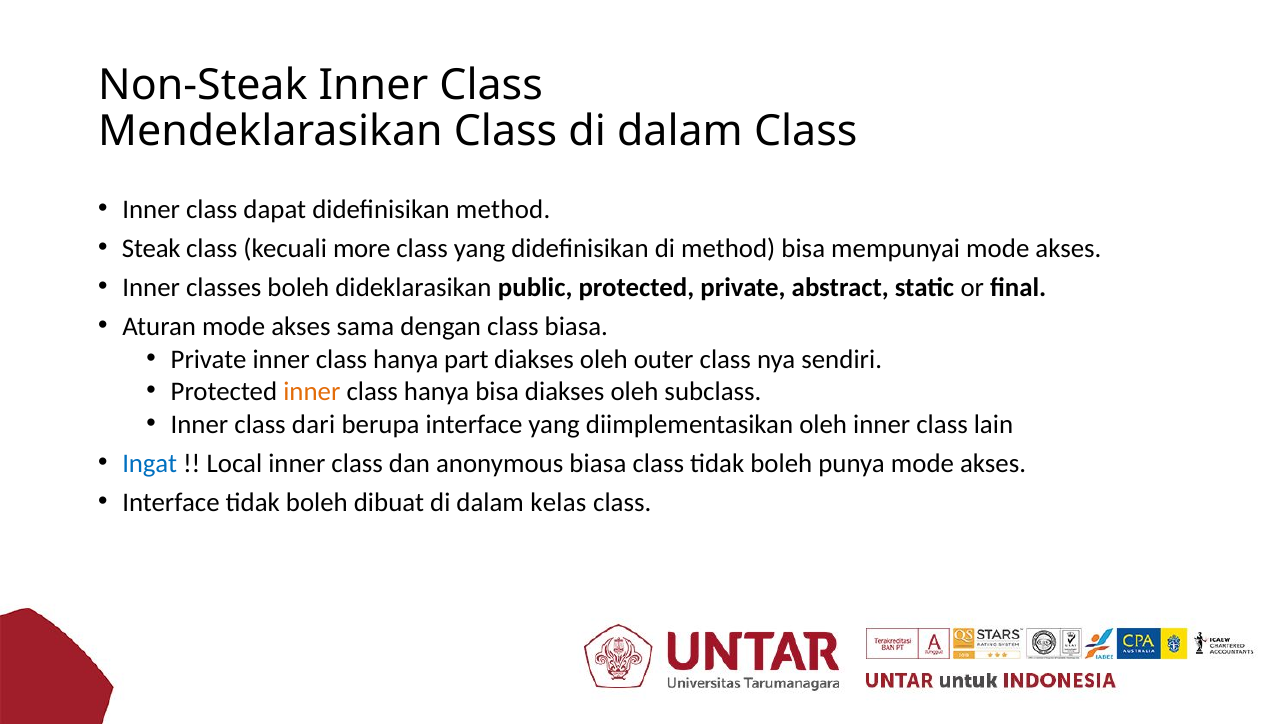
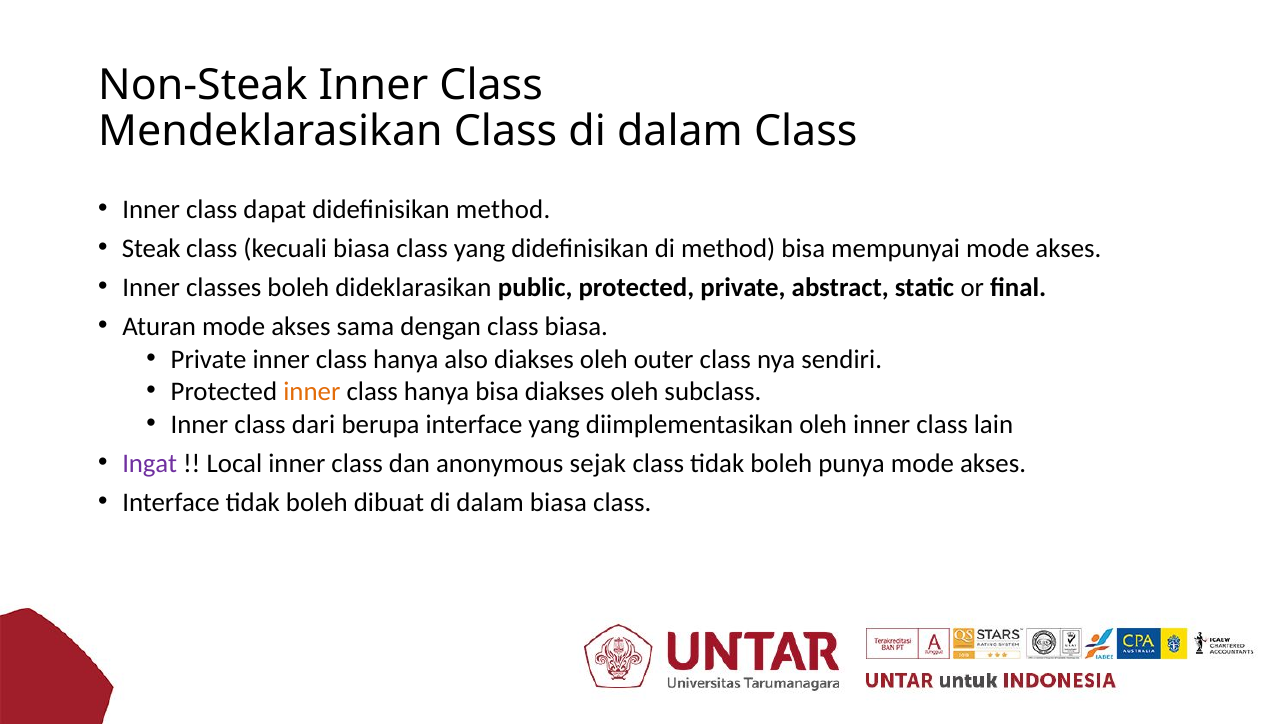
kecuali more: more -> biasa
part: part -> also
Ingat colour: blue -> purple
anonymous biasa: biasa -> sejak
dalam kelas: kelas -> biasa
